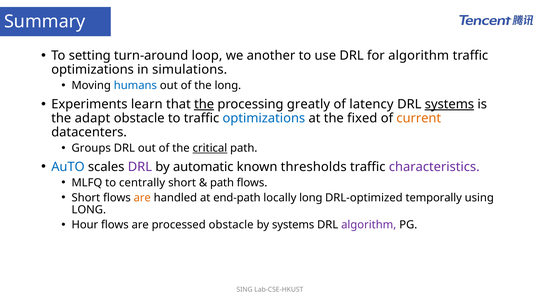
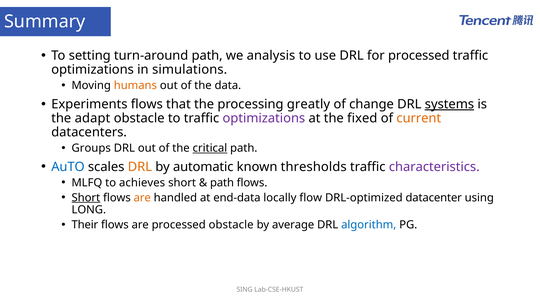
turn-around loop: loop -> path
another: another -> analysis
for algorithm: algorithm -> processed
humans colour: blue -> orange
the long: long -> data
Experiments learn: learn -> flows
the at (204, 104) underline: present -> none
latency: latency -> change
optimizations at (264, 118) colour: blue -> purple
DRL at (140, 167) colour: purple -> orange
centrally: centrally -> achieves
Short at (86, 197) underline: none -> present
end-path: end-path -> end-data
locally long: long -> flow
temporally: temporally -> datacenter
Hour: Hour -> Their
by systems: systems -> average
algorithm at (369, 225) colour: purple -> blue
